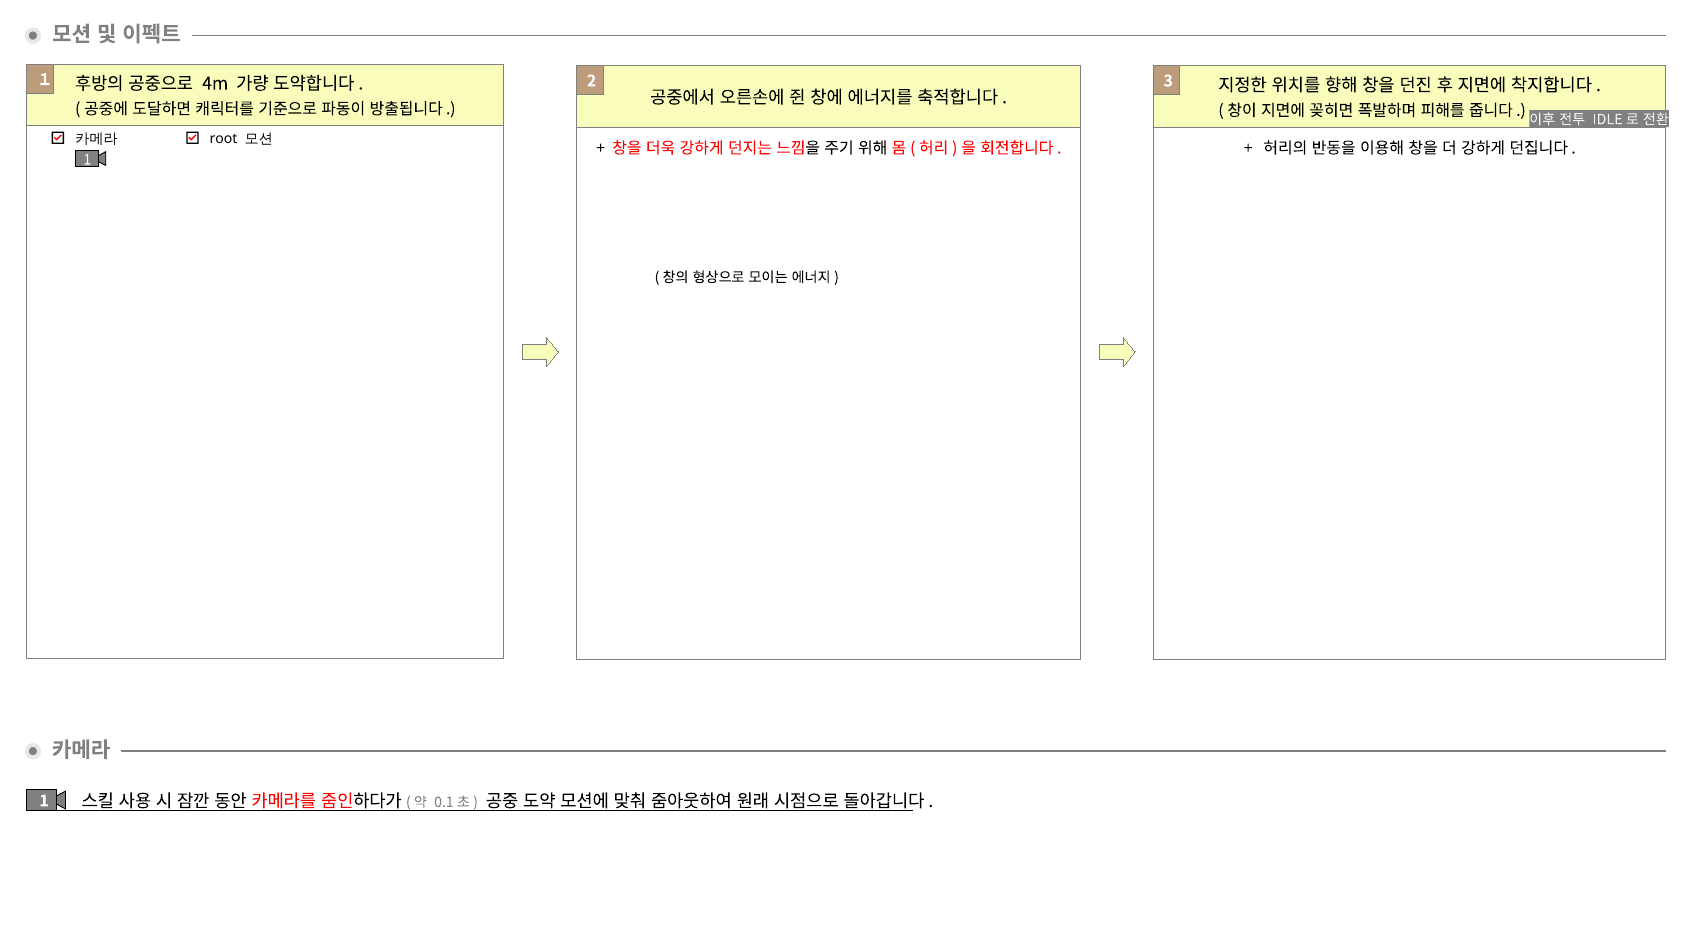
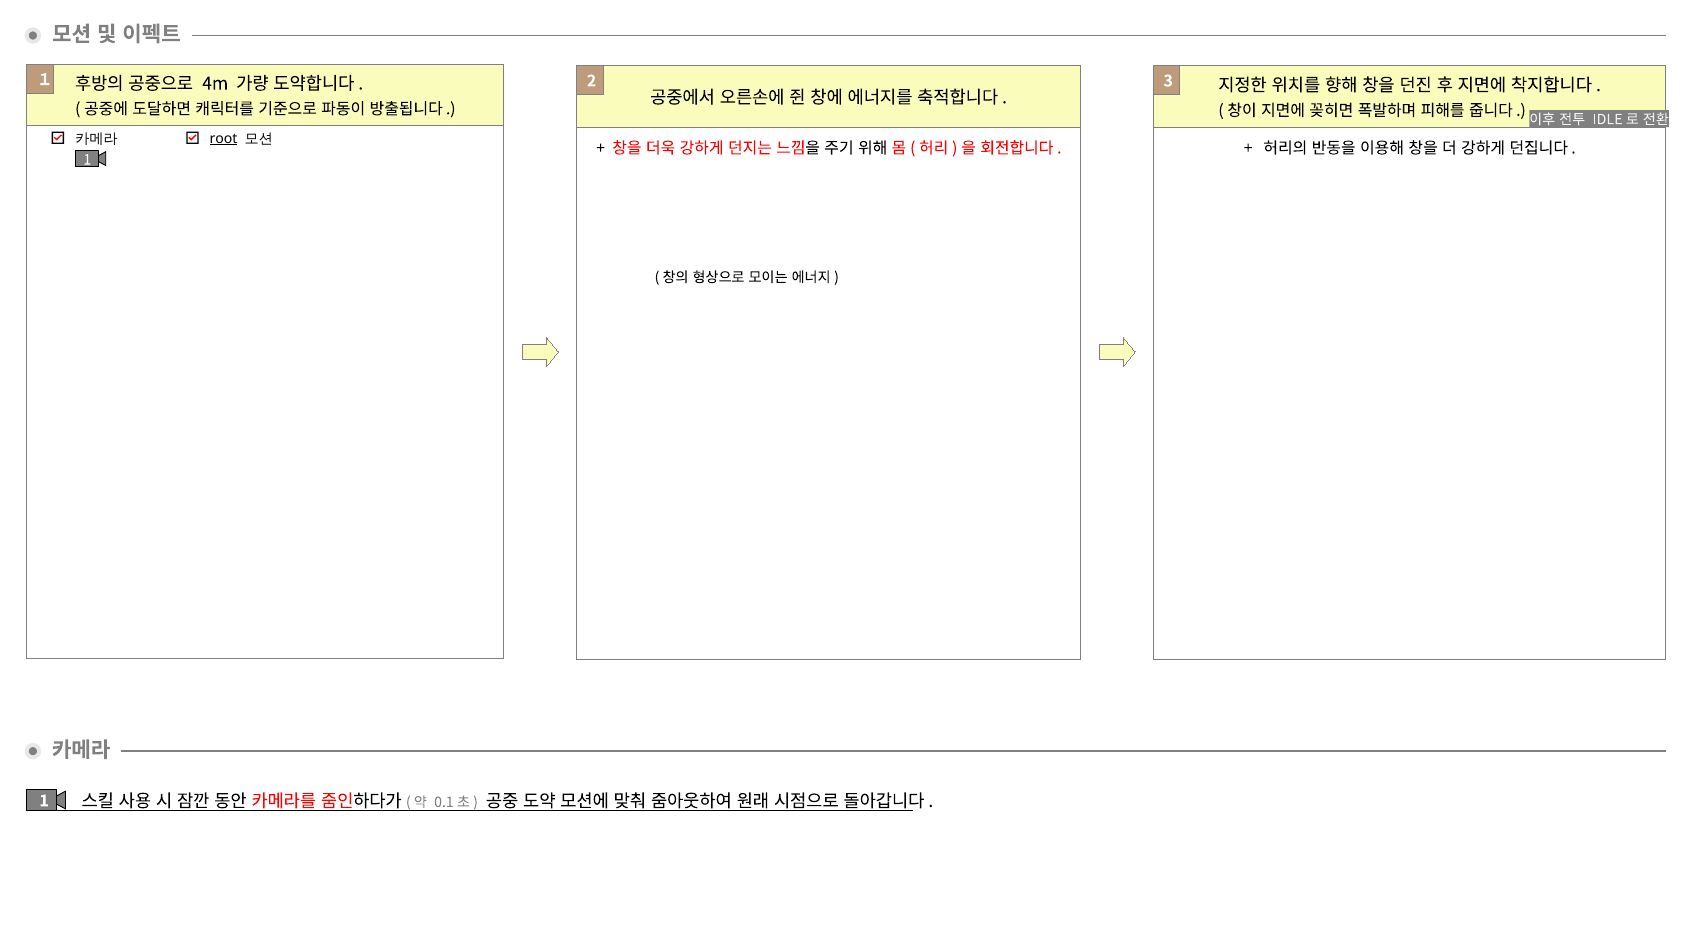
root underline: none -> present
